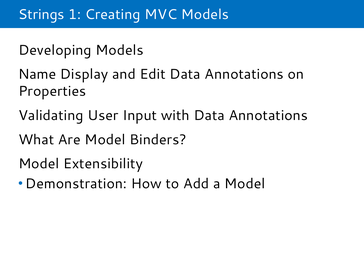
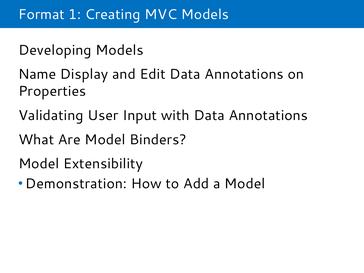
Strings: Strings -> Format
